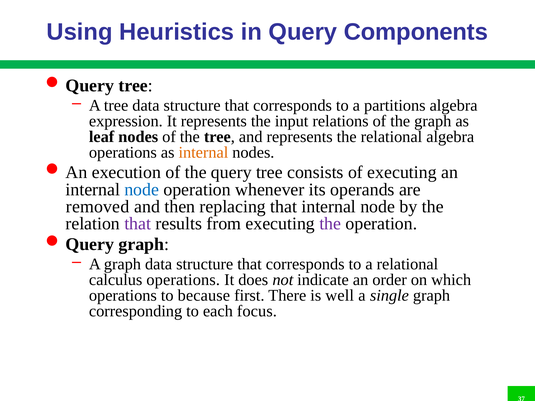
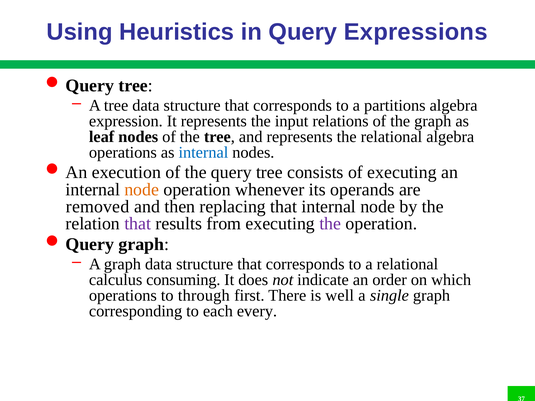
Components: Components -> Expressions
internal at (203, 153) colour: orange -> blue
node at (142, 190) colour: blue -> orange
calculus operations: operations -> consuming
because: because -> through
focus: focus -> every
